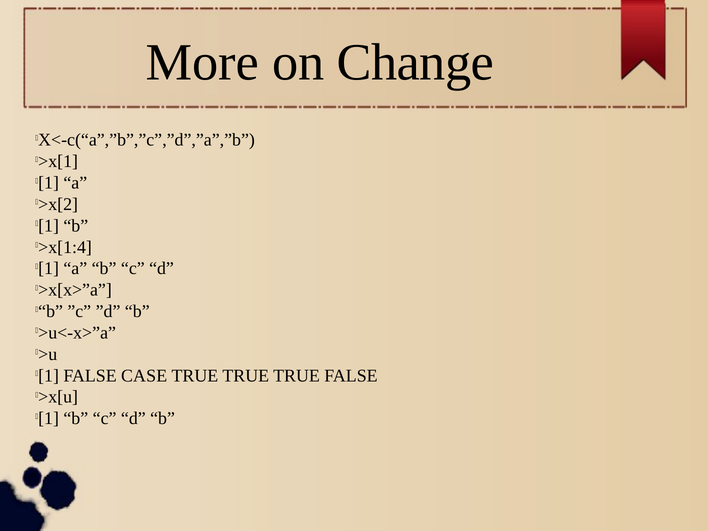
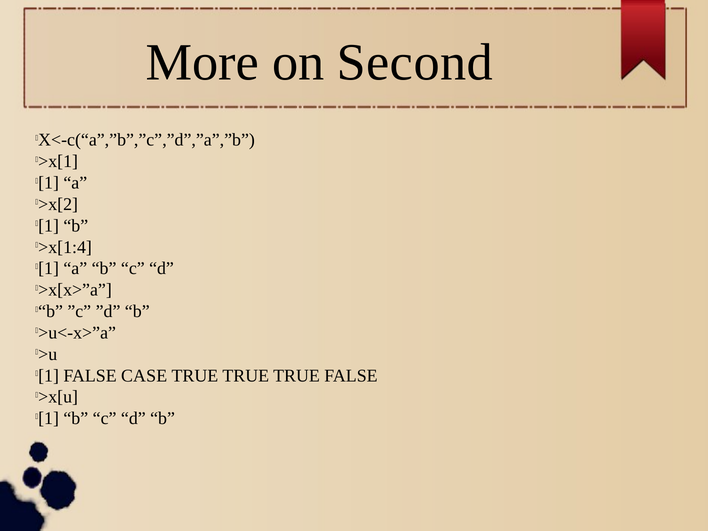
Change: Change -> Second
